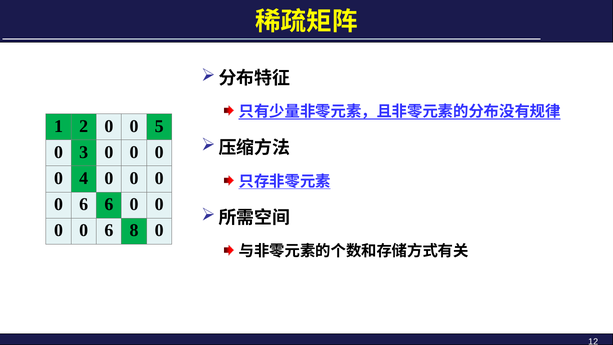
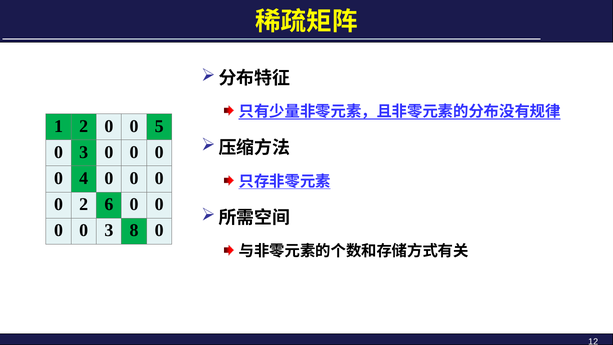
6 at (84, 204): 6 -> 2
6 at (109, 230): 6 -> 3
